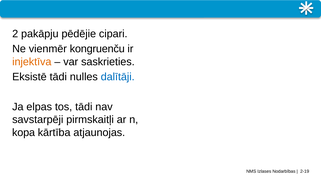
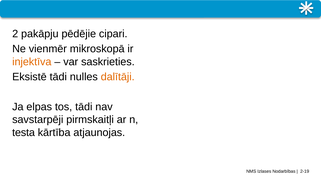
kongruenču: kongruenču -> mikroskopā
dalītāji colour: blue -> orange
kopa: kopa -> testa
